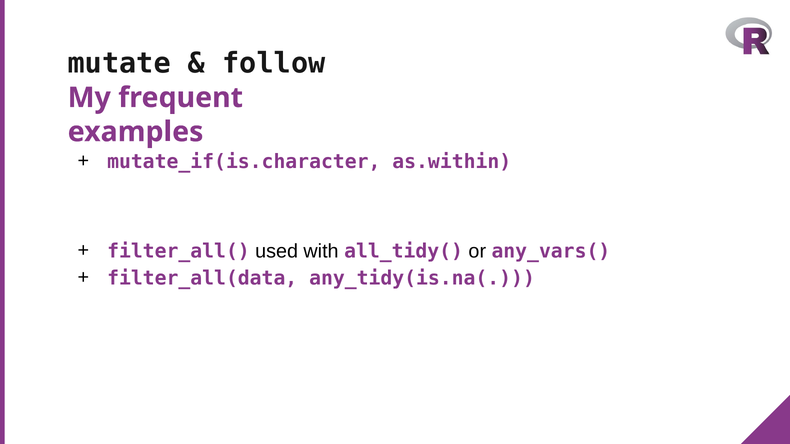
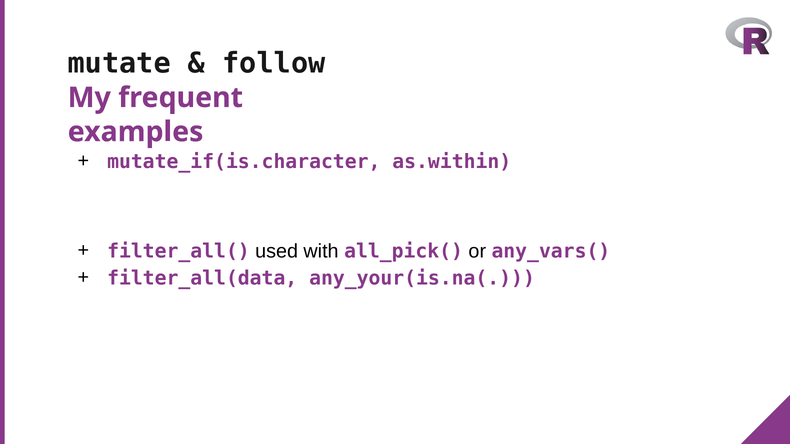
all_tidy(: all_tidy( -> all_pick(
any_tidy(is.na(: any_tidy(is.na( -> any_your(is.na(
